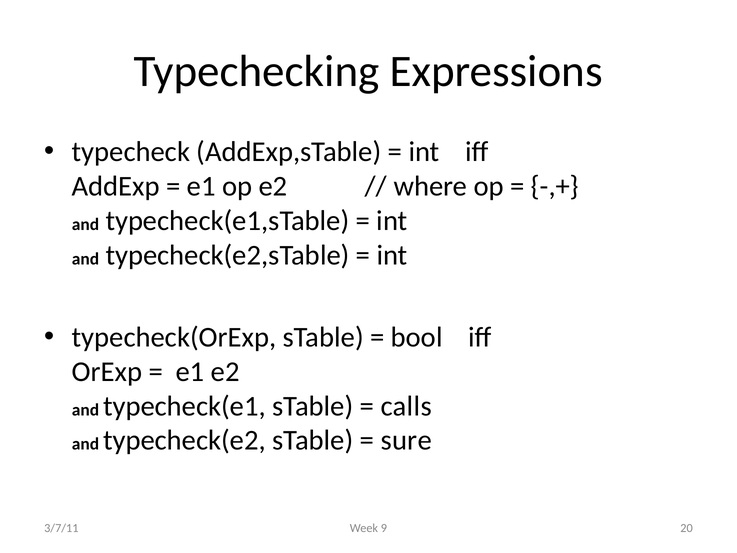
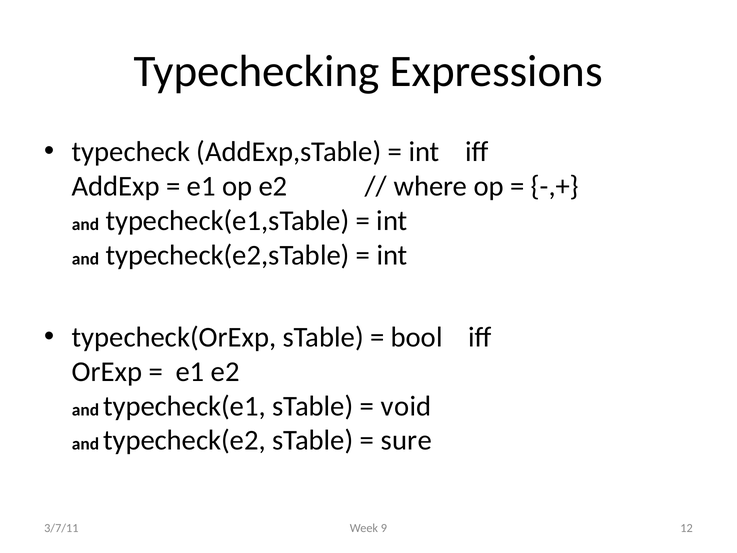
calls: calls -> void
20: 20 -> 12
